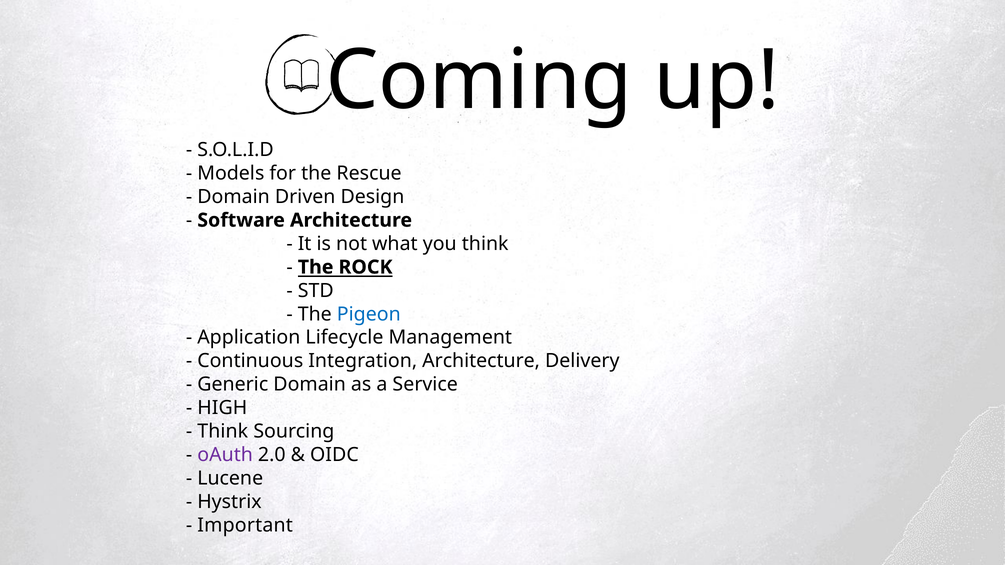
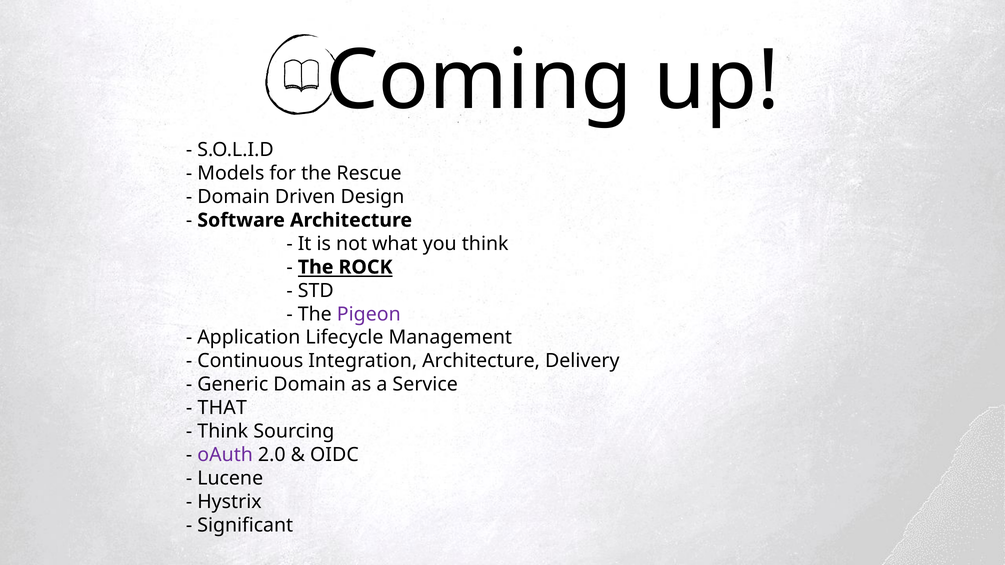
Pigeon colour: blue -> purple
HIGH: HIGH -> THAT
Important: Important -> Significant
